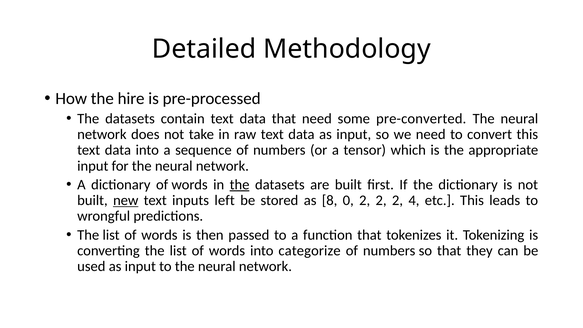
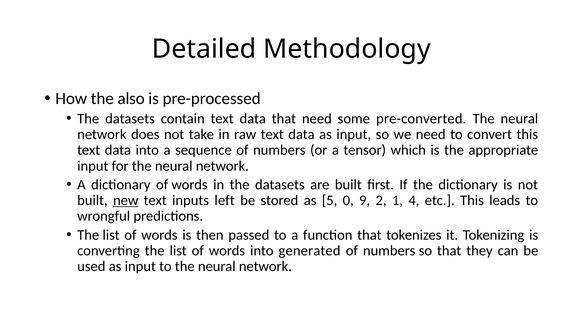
hire: hire -> also
the at (240, 185) underline: present -> none
8: 8 -> 5
0 2: 2 -> 9
2 at (397, 200): 2 -> 1
categorize: categorize -> generated
